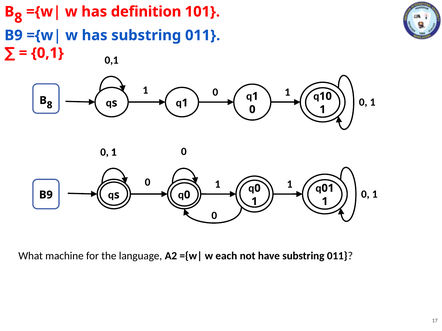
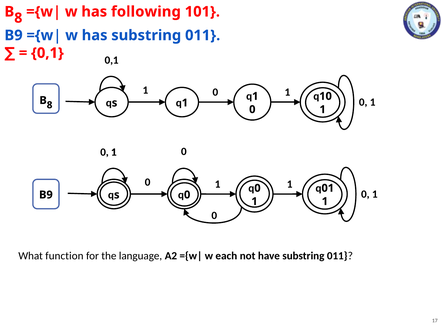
definition: definition -> following
machine: machine -> function
